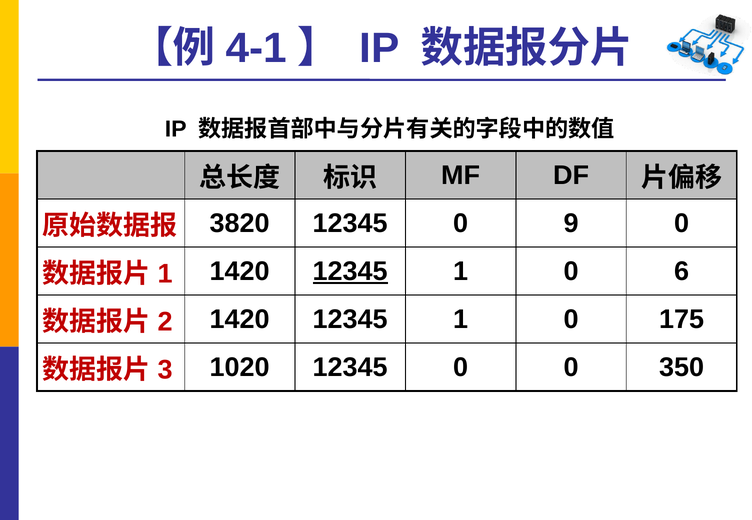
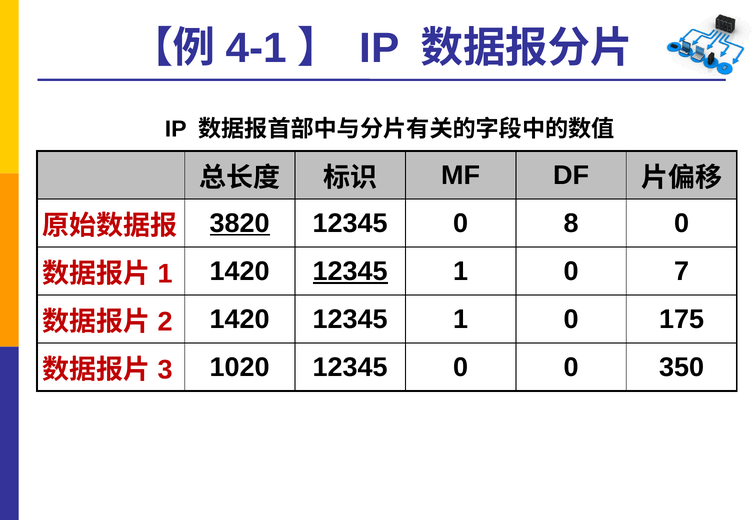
3820 underline: none -> present
9: 9 -> 8
6: 6 -> 7
